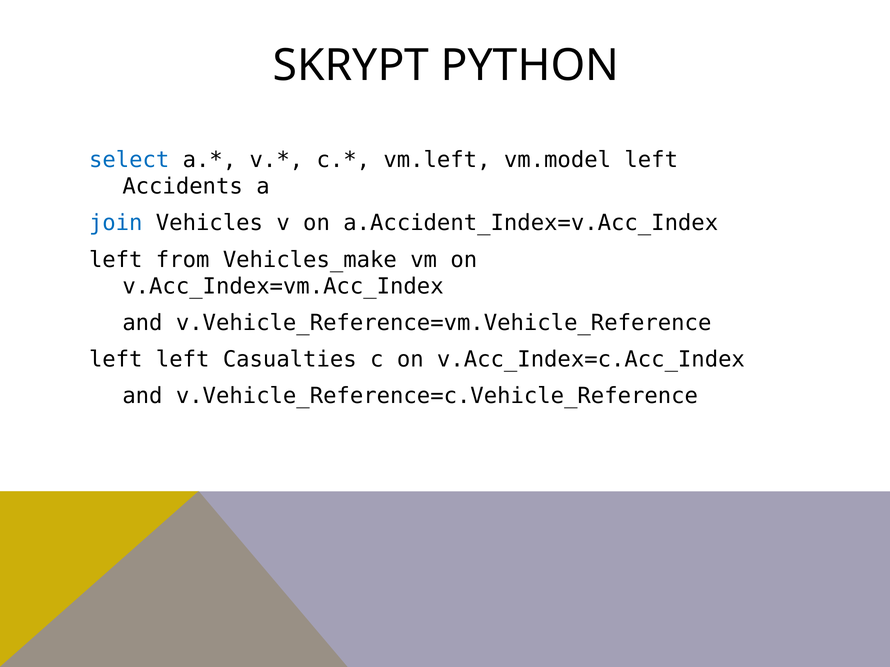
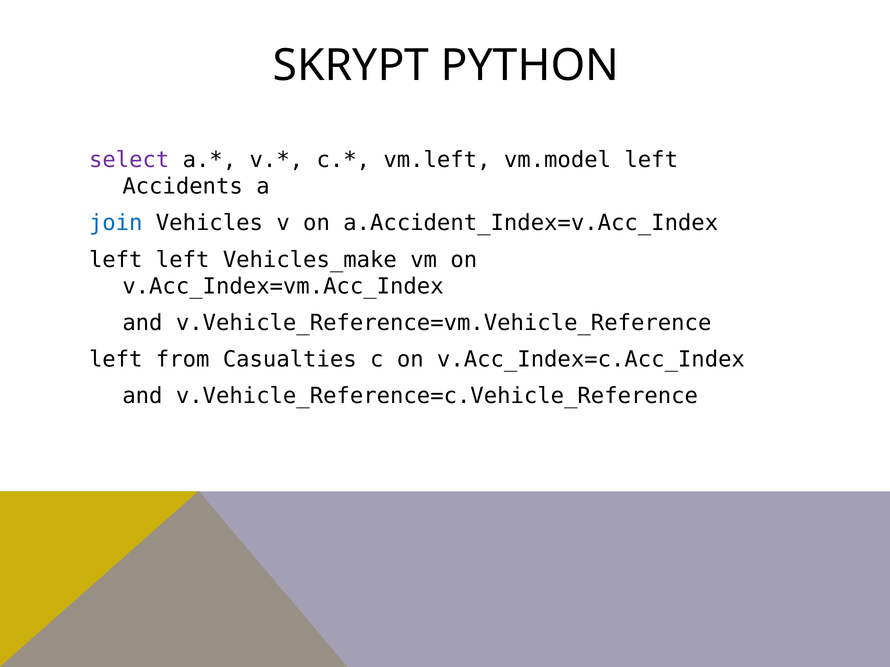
select colour: blue -> purple
left from: from -> left
left left: left -> from
